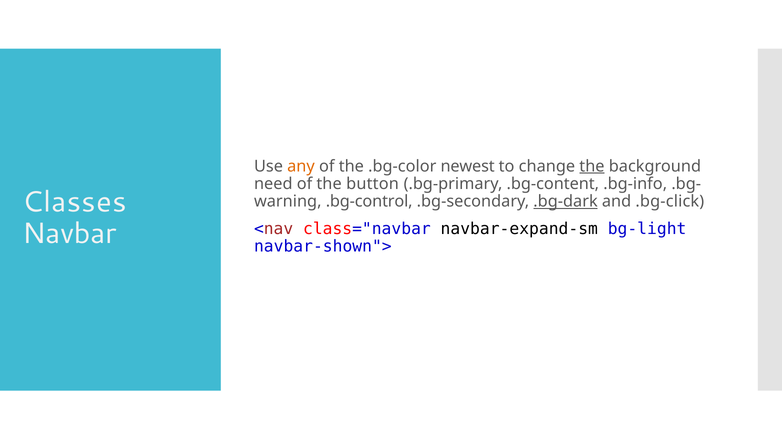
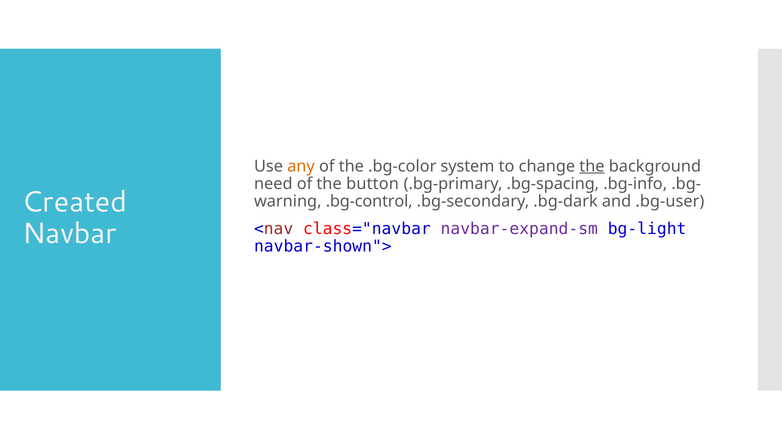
newest: newest -> system
.bg-content: .bg-content -> .bg-spacing
Classes: Classes -> Created
.bg-dark underline: present -> none
.bg-click: .bg-click -> .bg-user
navbar-expand-sm colour: black -> purple
